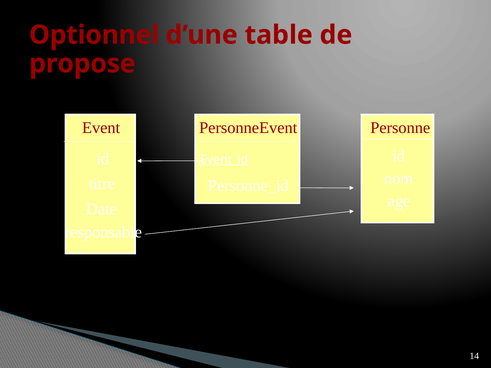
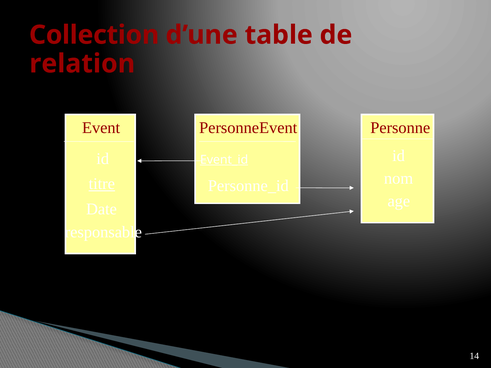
Optionnel: Optionnel -> Collection
propose: propose -> relation
titre underline: none -> present
